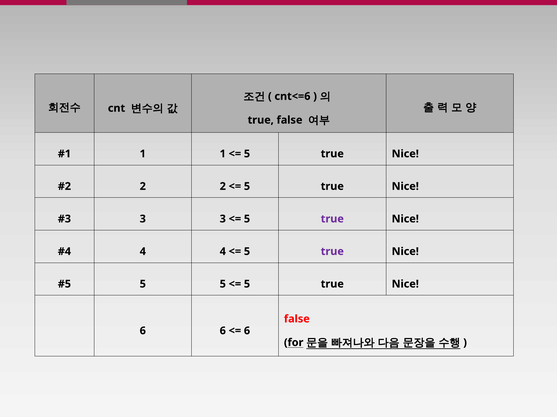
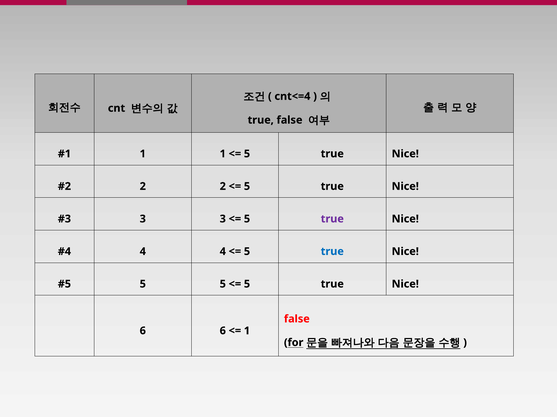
cnt<=6: cnt<=6 -> cnt<=4
true at (332, 252) colour: purple -> blue
6 at (247, 331): 6 -> 1
